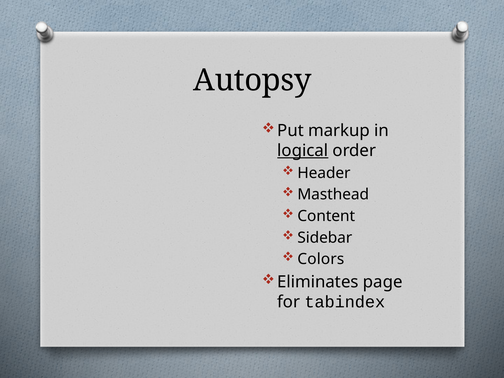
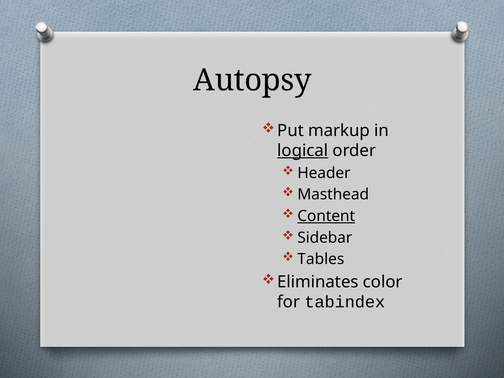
Content underline: none -> present
Colors: Colors -> Tables
page: page -> color
